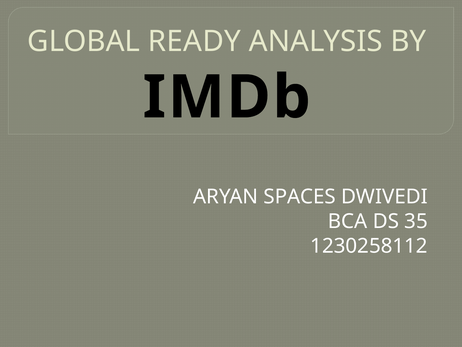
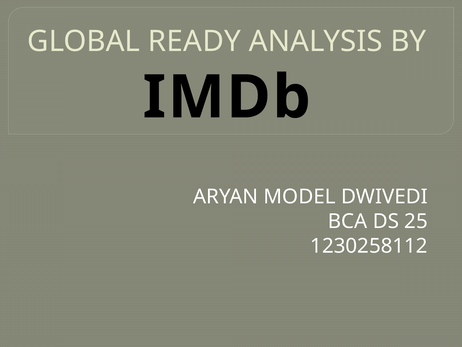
SPACES: SPACES -> MODEL
35: 35 -> 25
